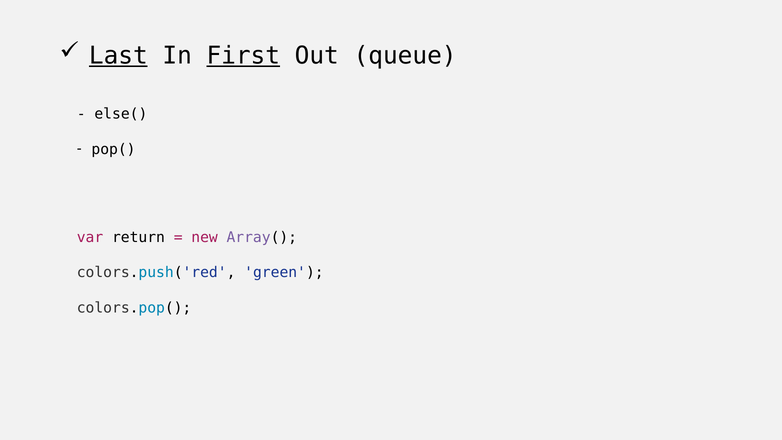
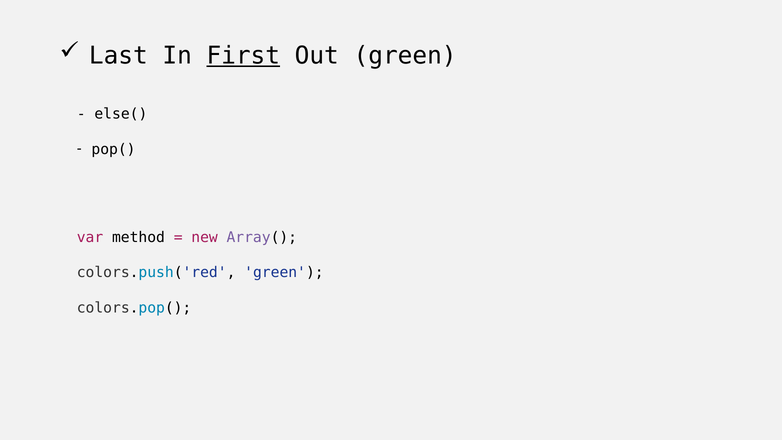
Last underline: present -> none
Out queue: queue -> green
return: return -> method
